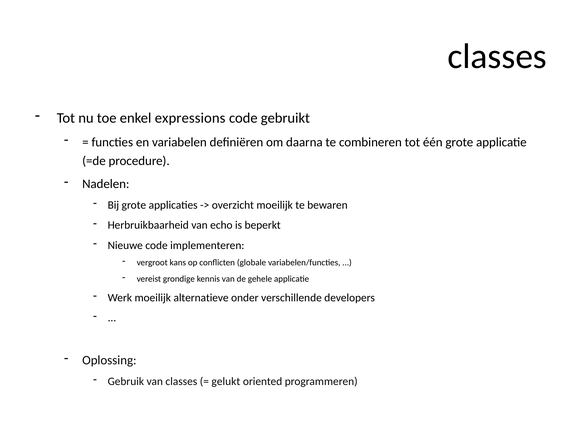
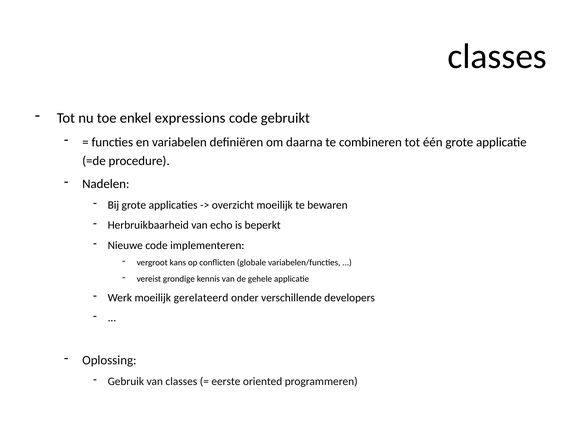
alternatieve: alternatieve -> gerelateerd
gelukt: gelukt -> eerste
